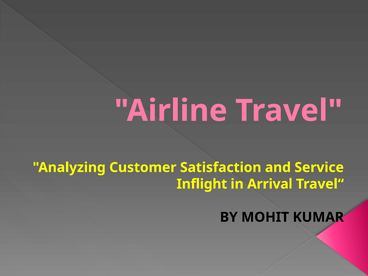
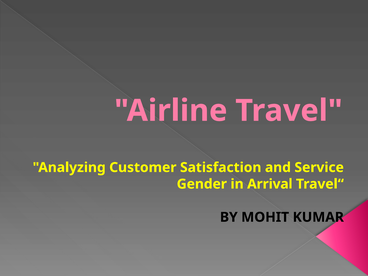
Inflight: Inflight -> Gender
